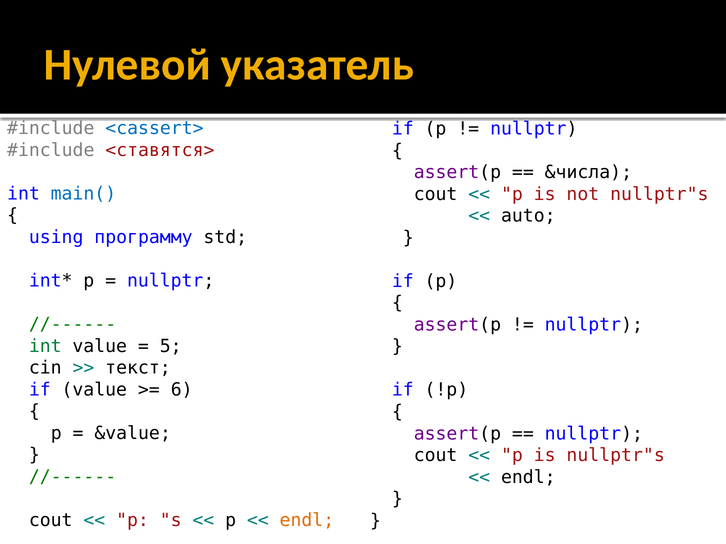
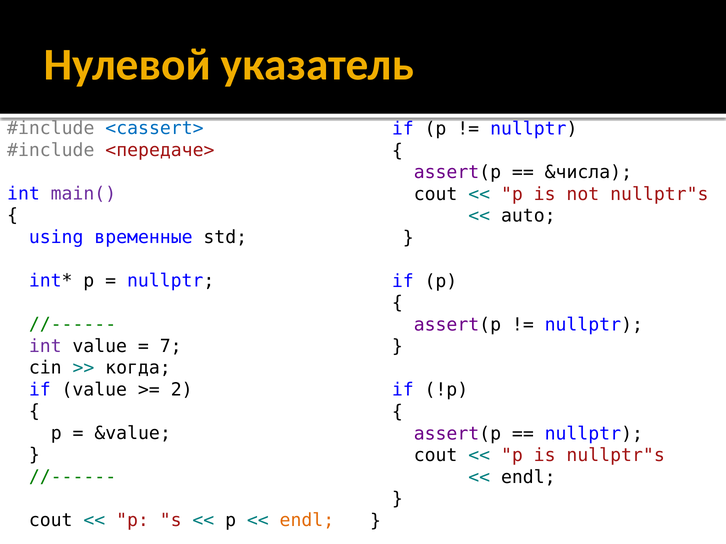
<ставятся>: <ставятся> -> <передаче>
main( colour: blue -> purple
программу: программу -> временные
int at (45, 346) colour: green -> purple
5: 5 -> 7
текст: текст -> когда
6: 6 -> 2
